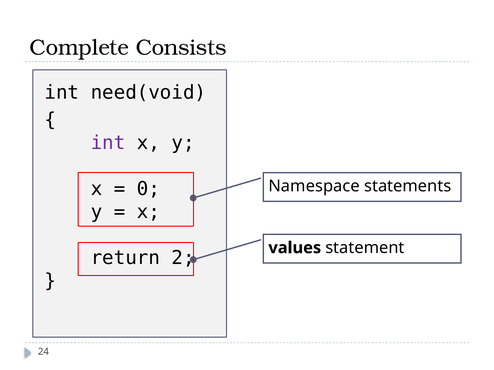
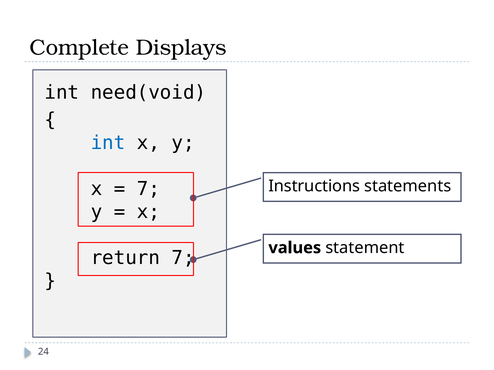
Consists: Consists -> Displays
int at (108, 143) colour: purple -> blue
0 at (148, 189): 0 -> 7
Namespace: Namespace -> Instructions
return 2: 2 -> 7
